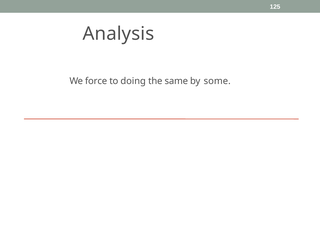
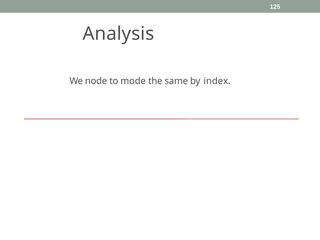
force: force -> node
doing: doing -> mode
some: some -> index
